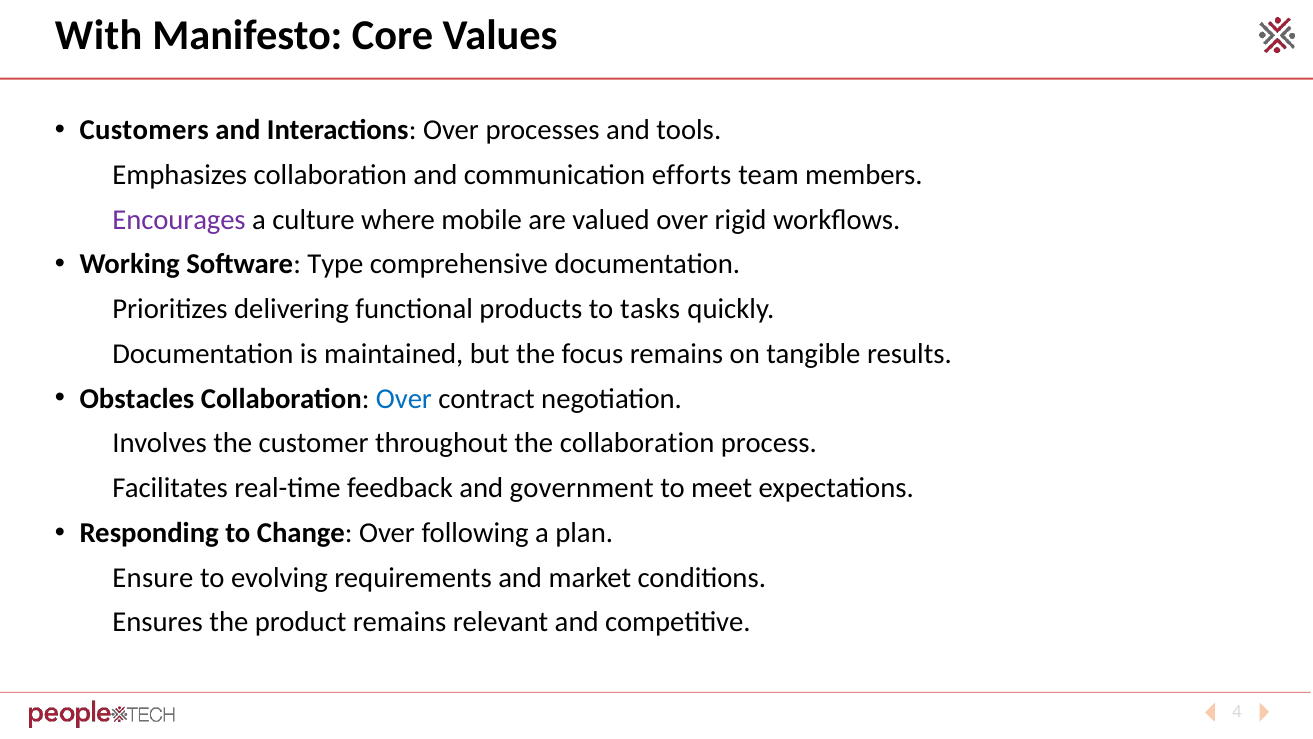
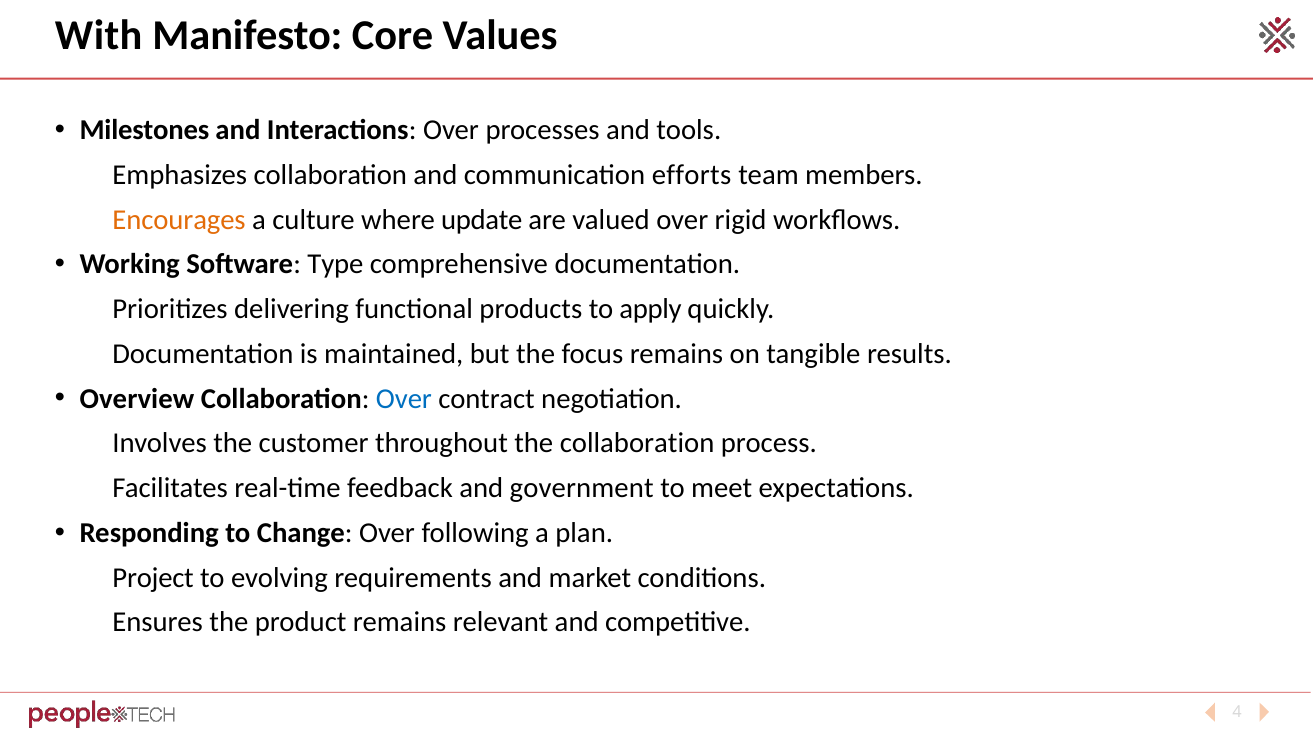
Customers: Customers -> Milestones
Encourages colour: purple -> orange
mobile: mobile -> update
tasks: tasks -> apply
Obstacles: Obstacles -> Overview
Ensure: Ensure -> Project
